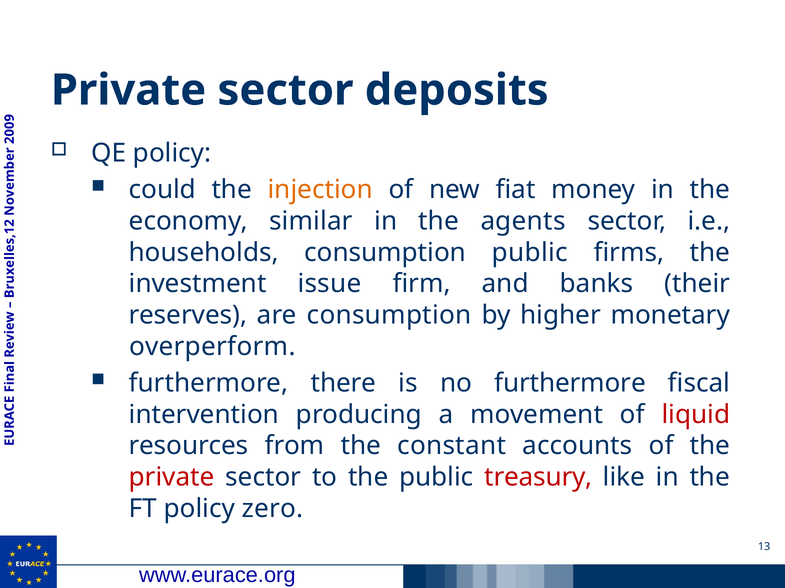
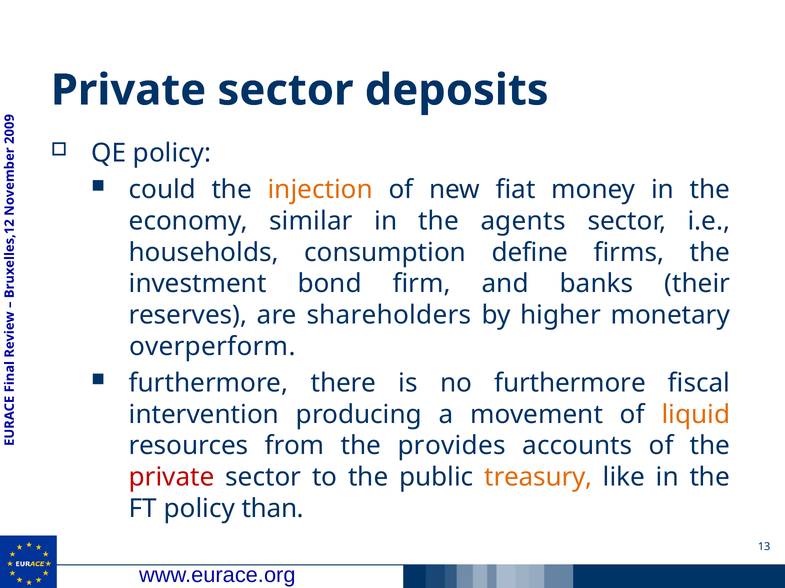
consumption public: public -> define
issue: issue -> bond
are consumption: consumption -> shareholders
liquid colour: red -> orange
constant: constant -> provides
treasury colour: red -> orange
zero: zero -> than
